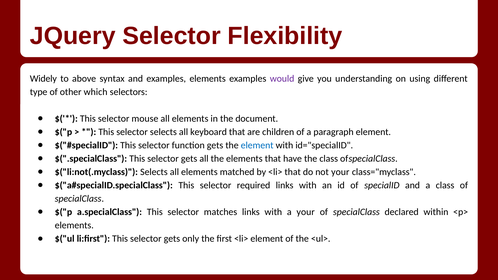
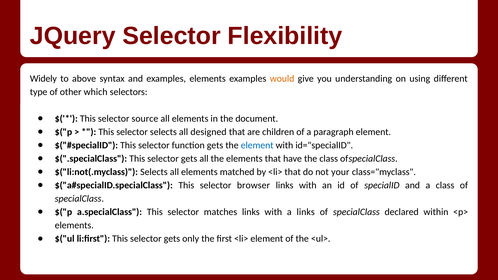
would colour: purple -> orange
mouse: mouse -> source
keyboard: keyboard -> designed
required: required -> browser
a your: your -> links
